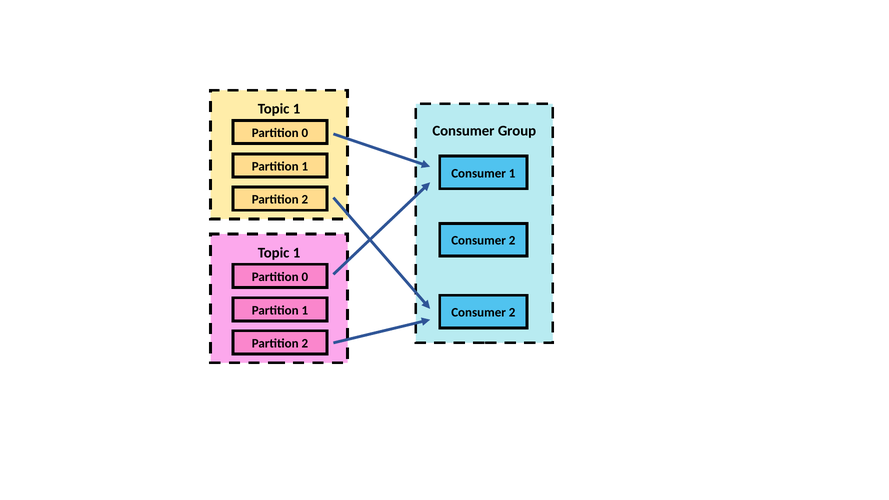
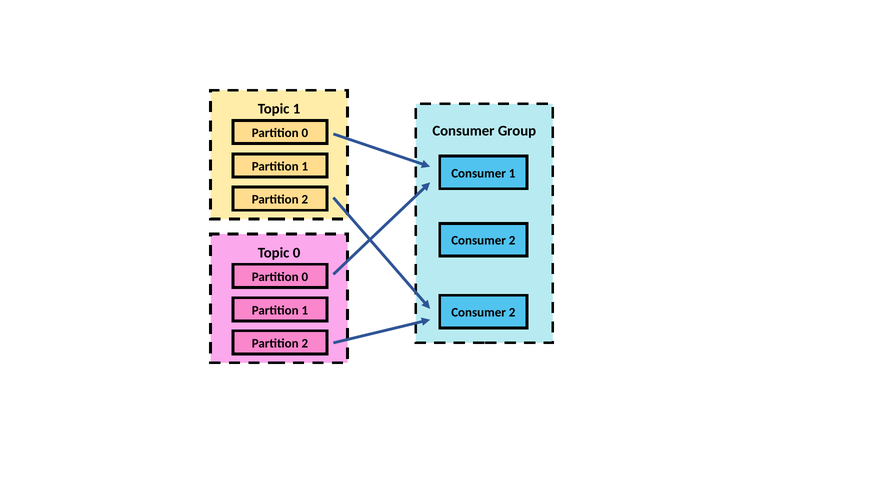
1 at (297, 253): 1 -> 0
